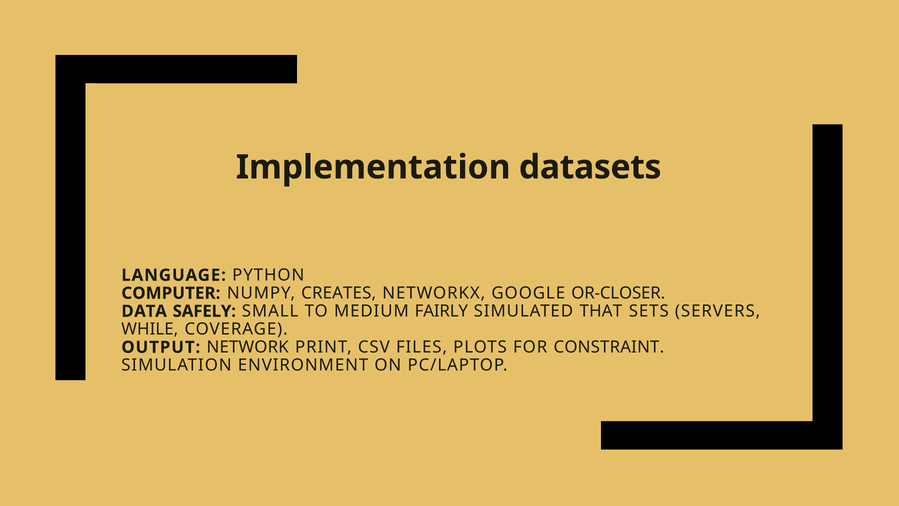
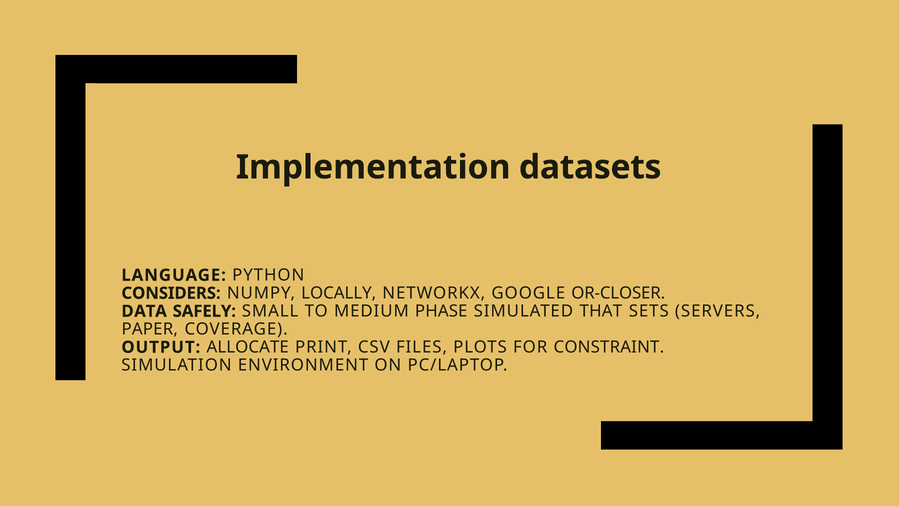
COMPUTER: COMPUTER -> CONSIDERS
CREATES: CREATES -> LOCALLY
FAIRLY: FAIRLY -> PHASE
WHILE: WHILE -> PAPER
NETWORK: NETWORK -> ALLOCATE
